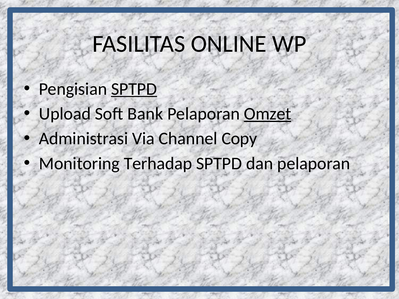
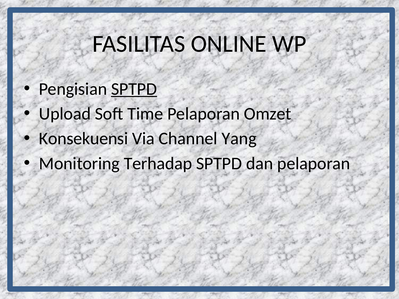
Bank: Bank -> Time
Omzet underline: present -> none
Administrasi: Administrasi -> Konsekuensi
Copy: Copy -> Yang
